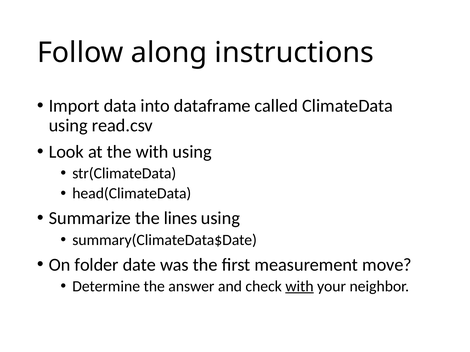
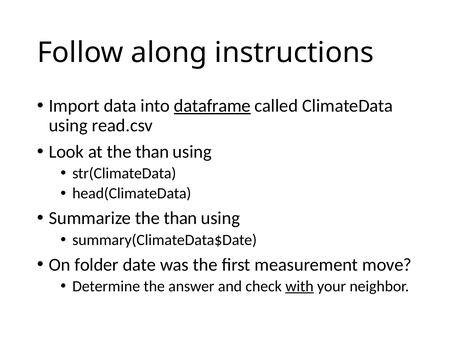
dataframe underline: none -> present
at the with: with -> than
Summarize the lines: lines -> than
